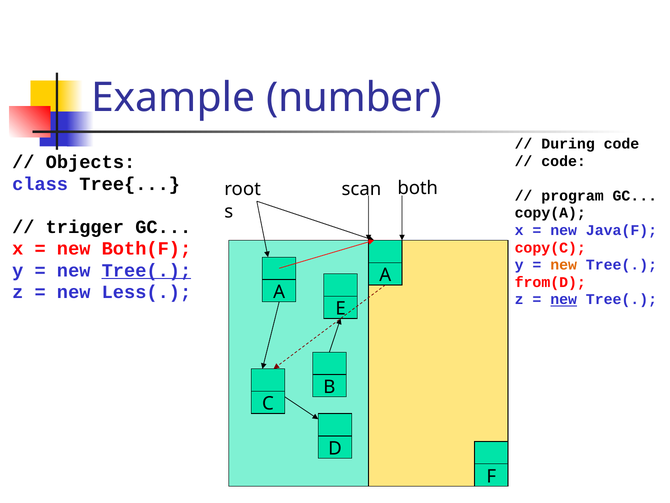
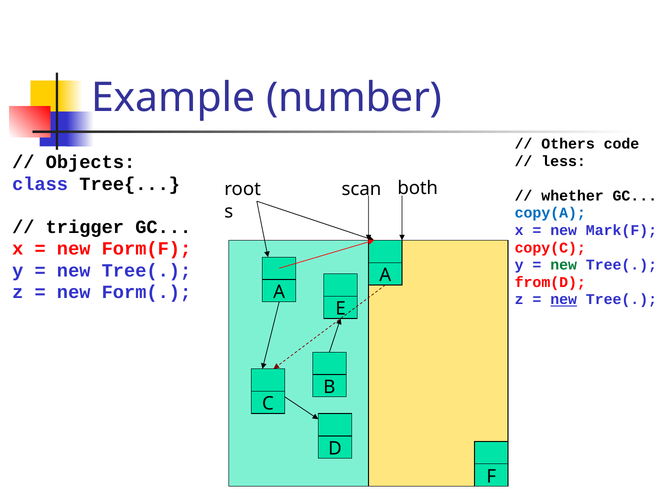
During: During -> Others
code at (564, 161): code -> less
program: program -> whether
copy(A colour: black -> blue
Java(F: Java(F -> Mark(F
Both(F: Both(F -> Form(F
new at (564, 265) colour: orange -> green
Tree( at (146, 270) underline: present -> none
Less(: Less( -> Form(
